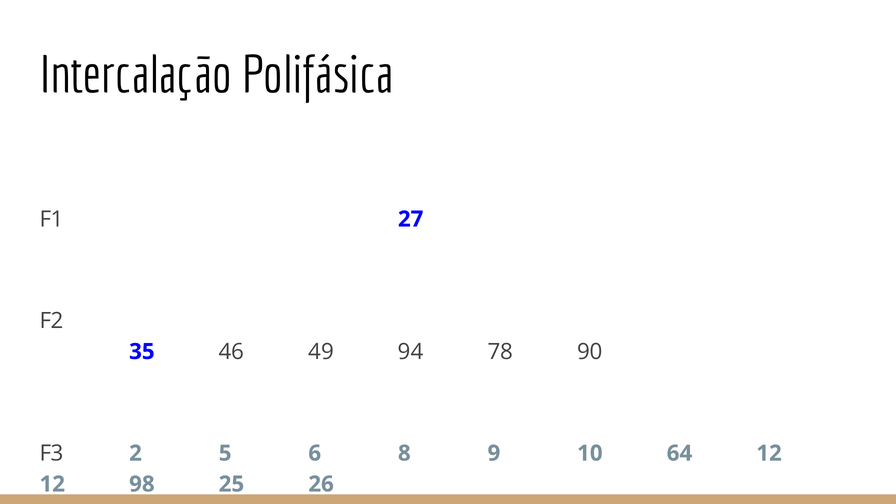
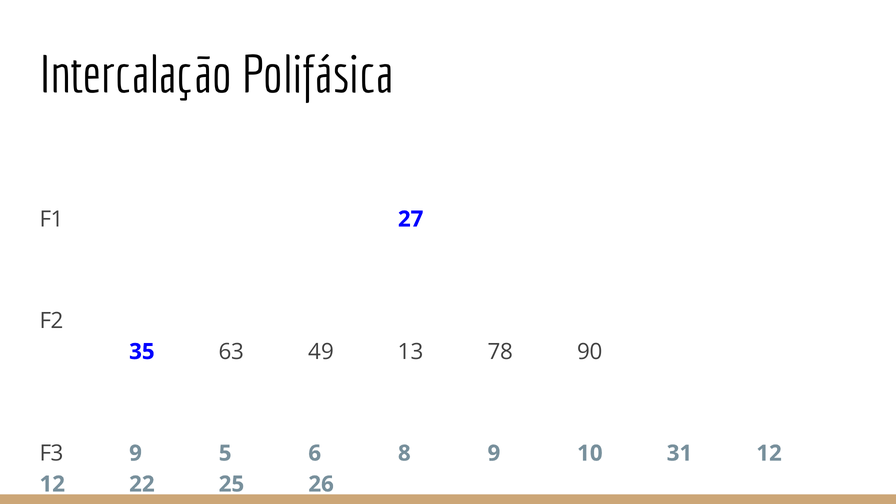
46: 46 -> 63
94: 94 -> 13
F3 2: 2 -> 9
64: 64 -> 31
98: 98 -> 22
